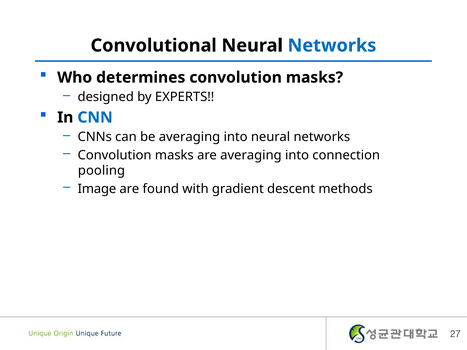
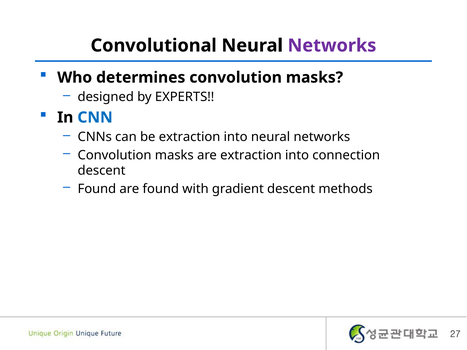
Networks at (332, 46) colour: blue -> purple
be averaging: averaging -> extraction
are averaging: averaging -> extraction
pooling at (101, 171): pooling -> descent
Image at (97, 189): Image -> Found
